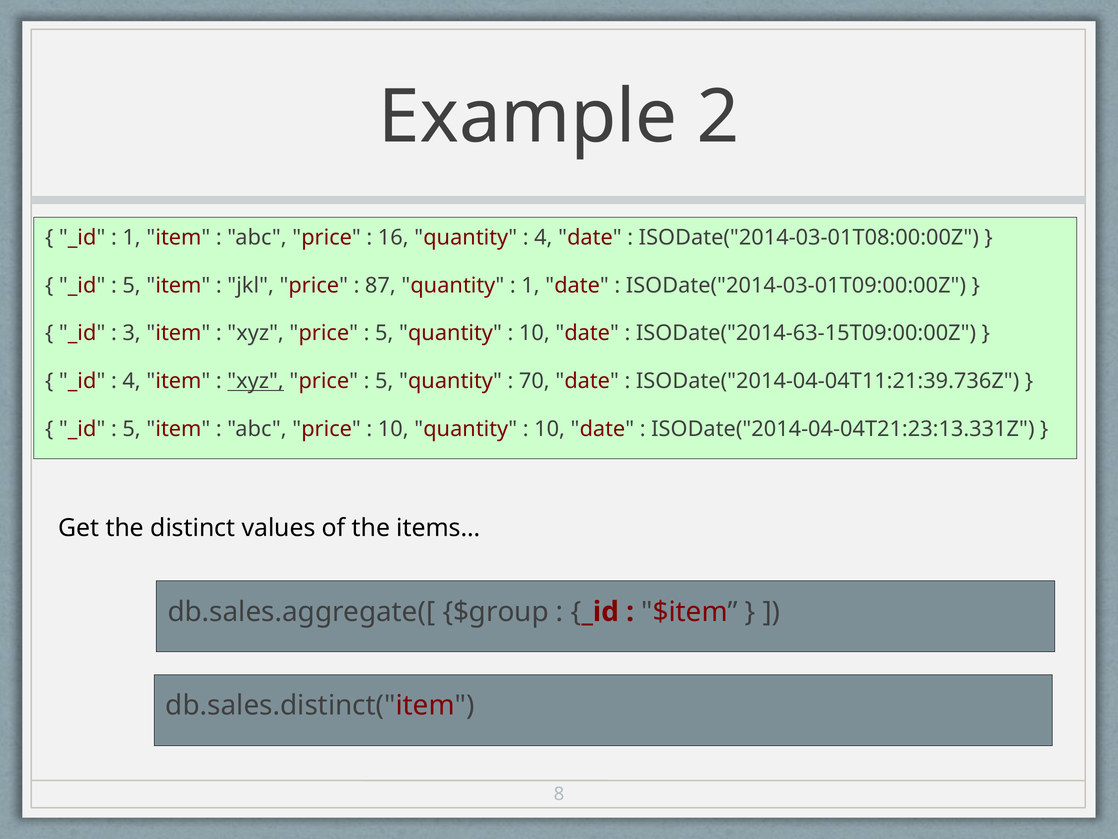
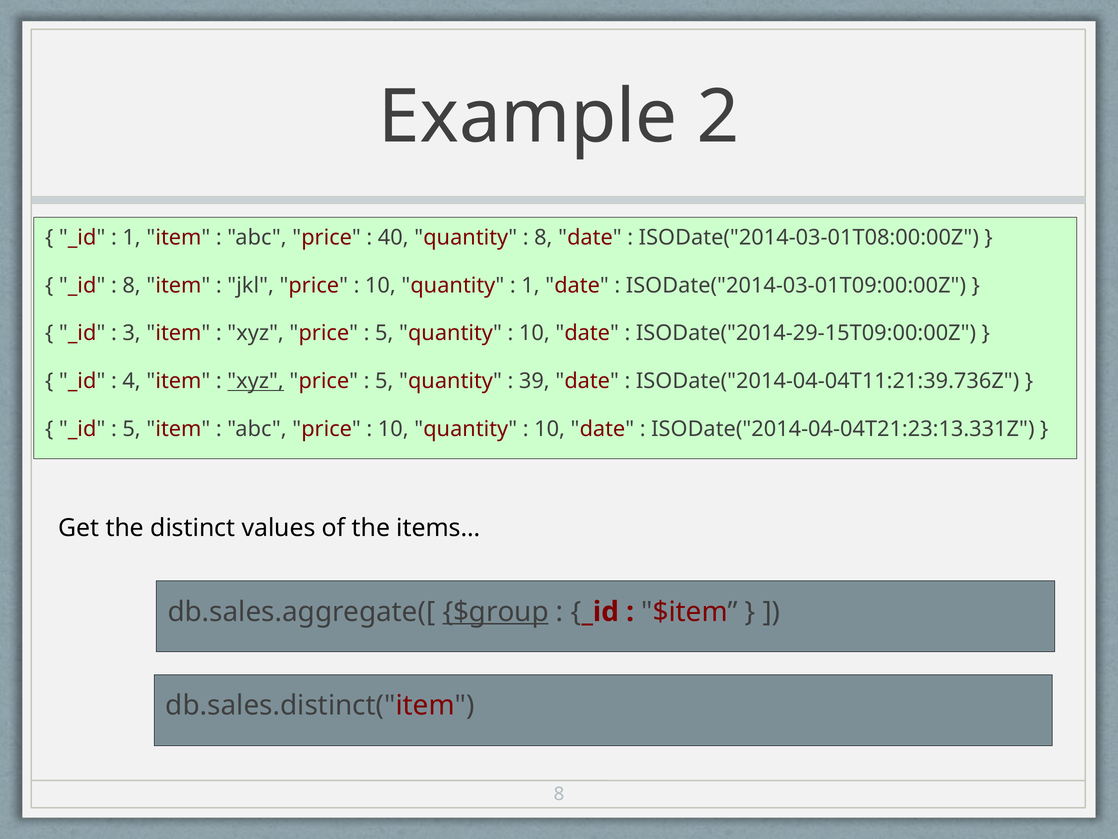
16: 16 -> 40
4 at (543, 237): 4 -> 8
5 at (132, 285): 5 -> 8
87 at (380, 285): 87 -> 10
ISODate("2014-63-15T09:00:00Z: ISODate("2014-63-15T09:00:00Z -> ISODate("2014-29-15T09:00:00Z
70: 70 -> 39
$group underline: none -> present
